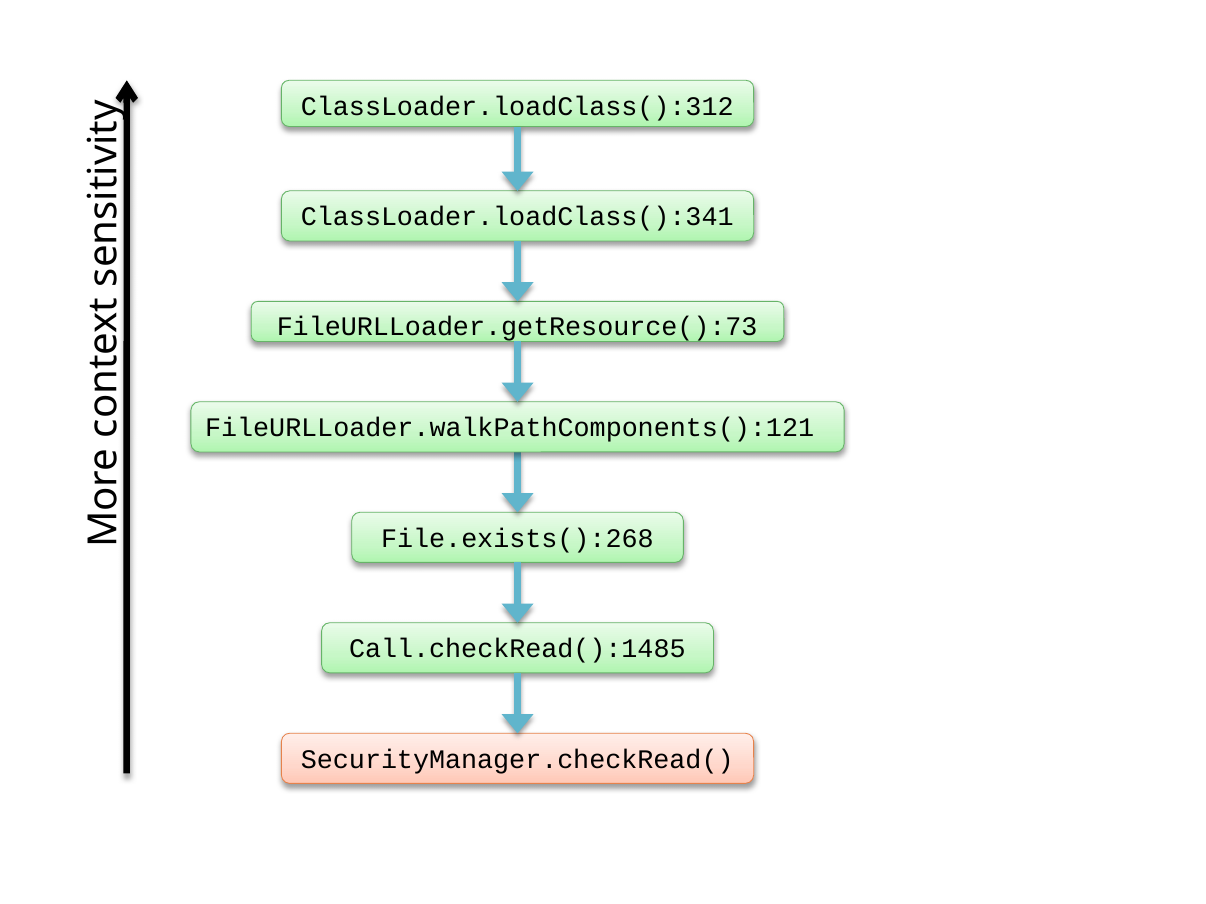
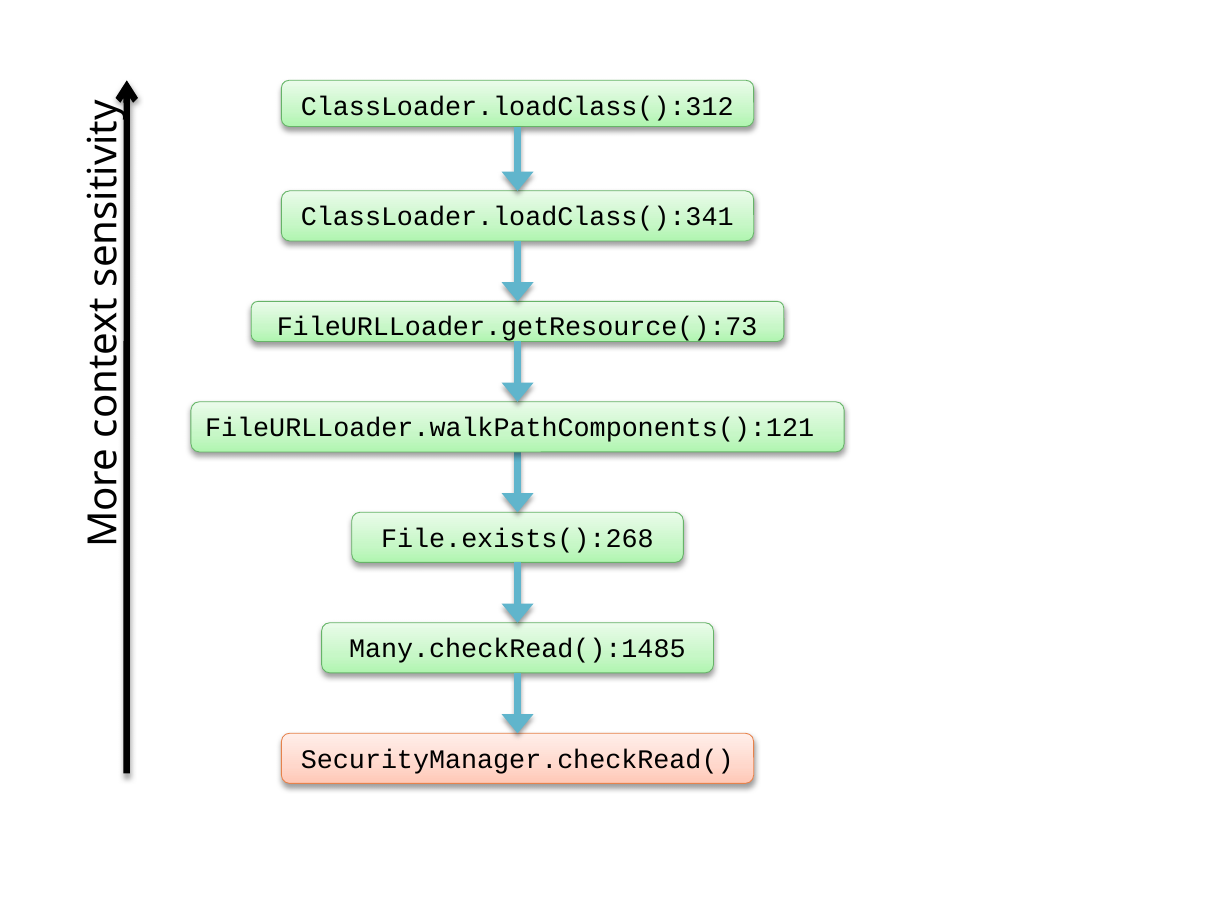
Call.checkRead():1485: Call.checkRead():1485 -> Many.checkRead():1485
